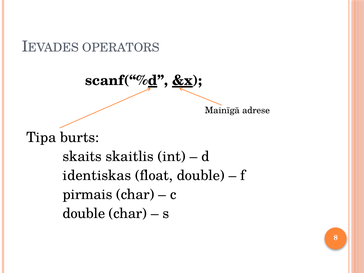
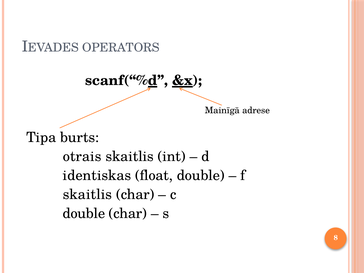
skaits: skaits -> otrais
pirmais at (88, 194): pirmais -> skaitlis
